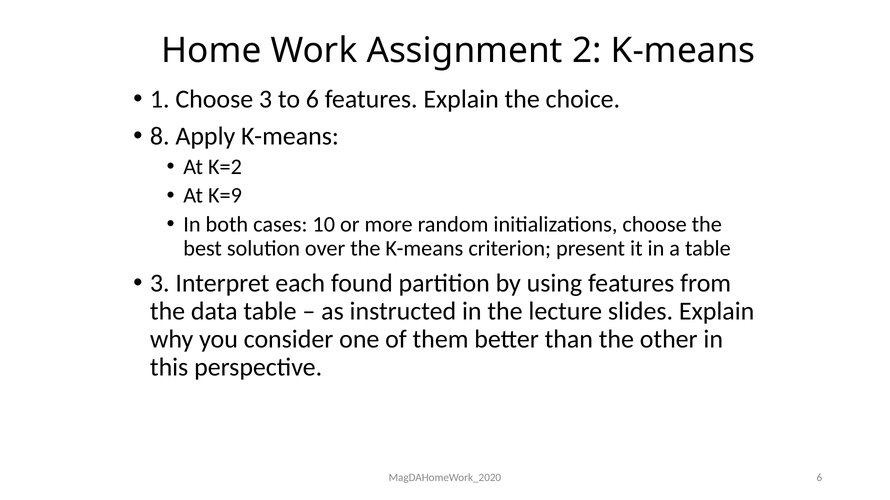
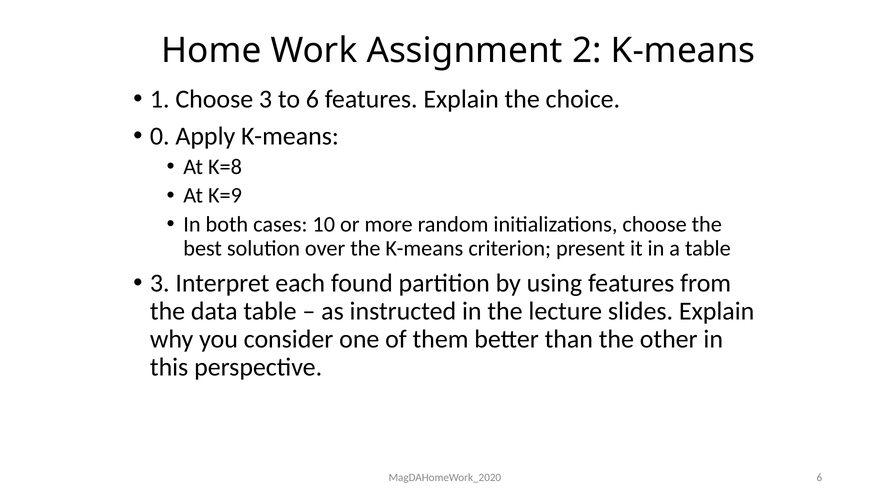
8: 8 -> 0
K=2: K=2 -> K=8
